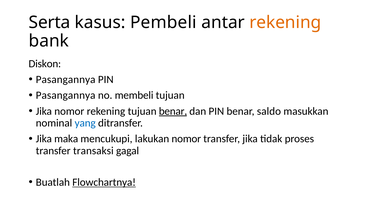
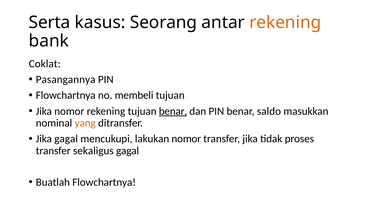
Pembeli: Pembeli -> Seorang
Diskon: Diskon -> Coklat
Pasangannya at (66, 95): Pasangannya -> Flowchartnya
yang colour: blue -> orange
Jika maka: maka -> gagal
transaksi: transaksi -> sekaligus
Flowchartnya at (104, 182) underline: present -> none
